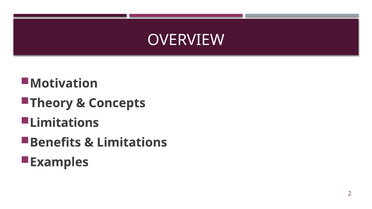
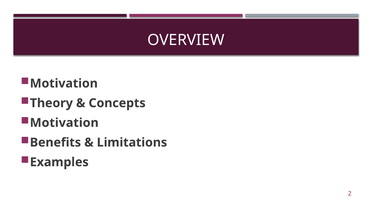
Limitations at (64, 123): Limitations -> Motivation
